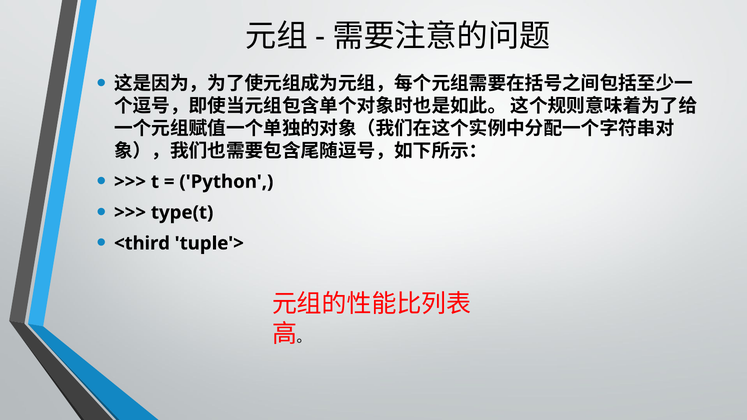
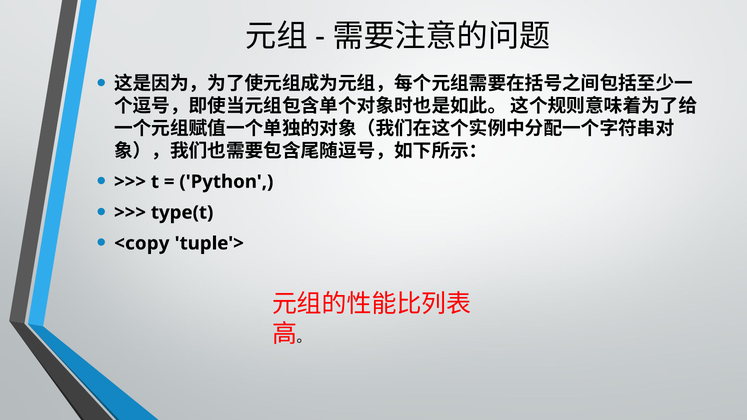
<third: <third -> <copy
